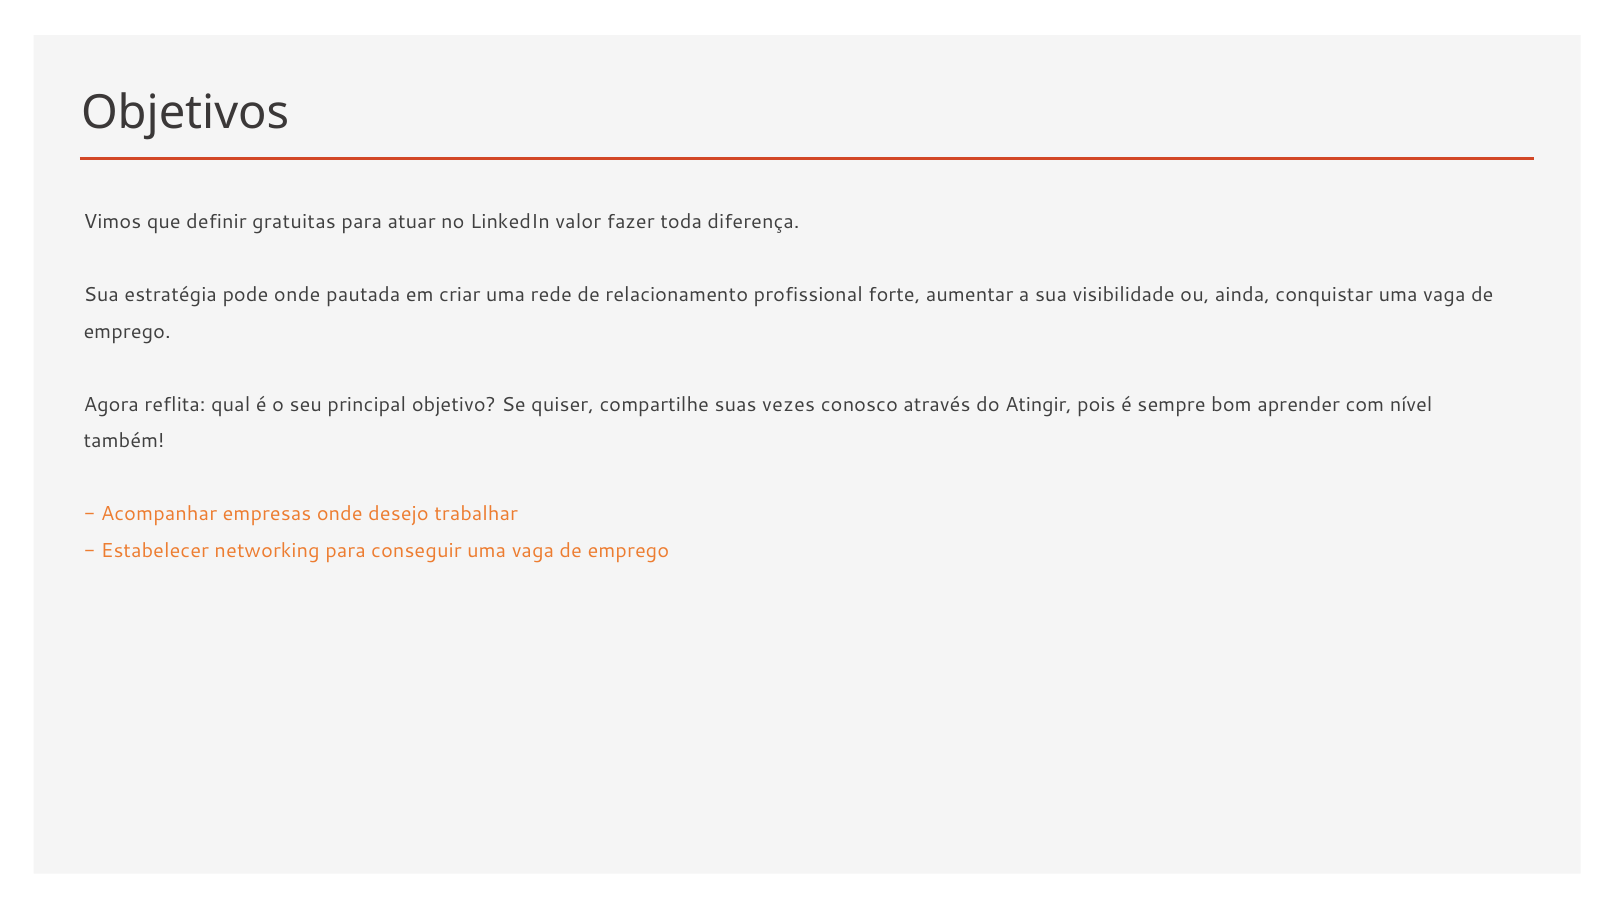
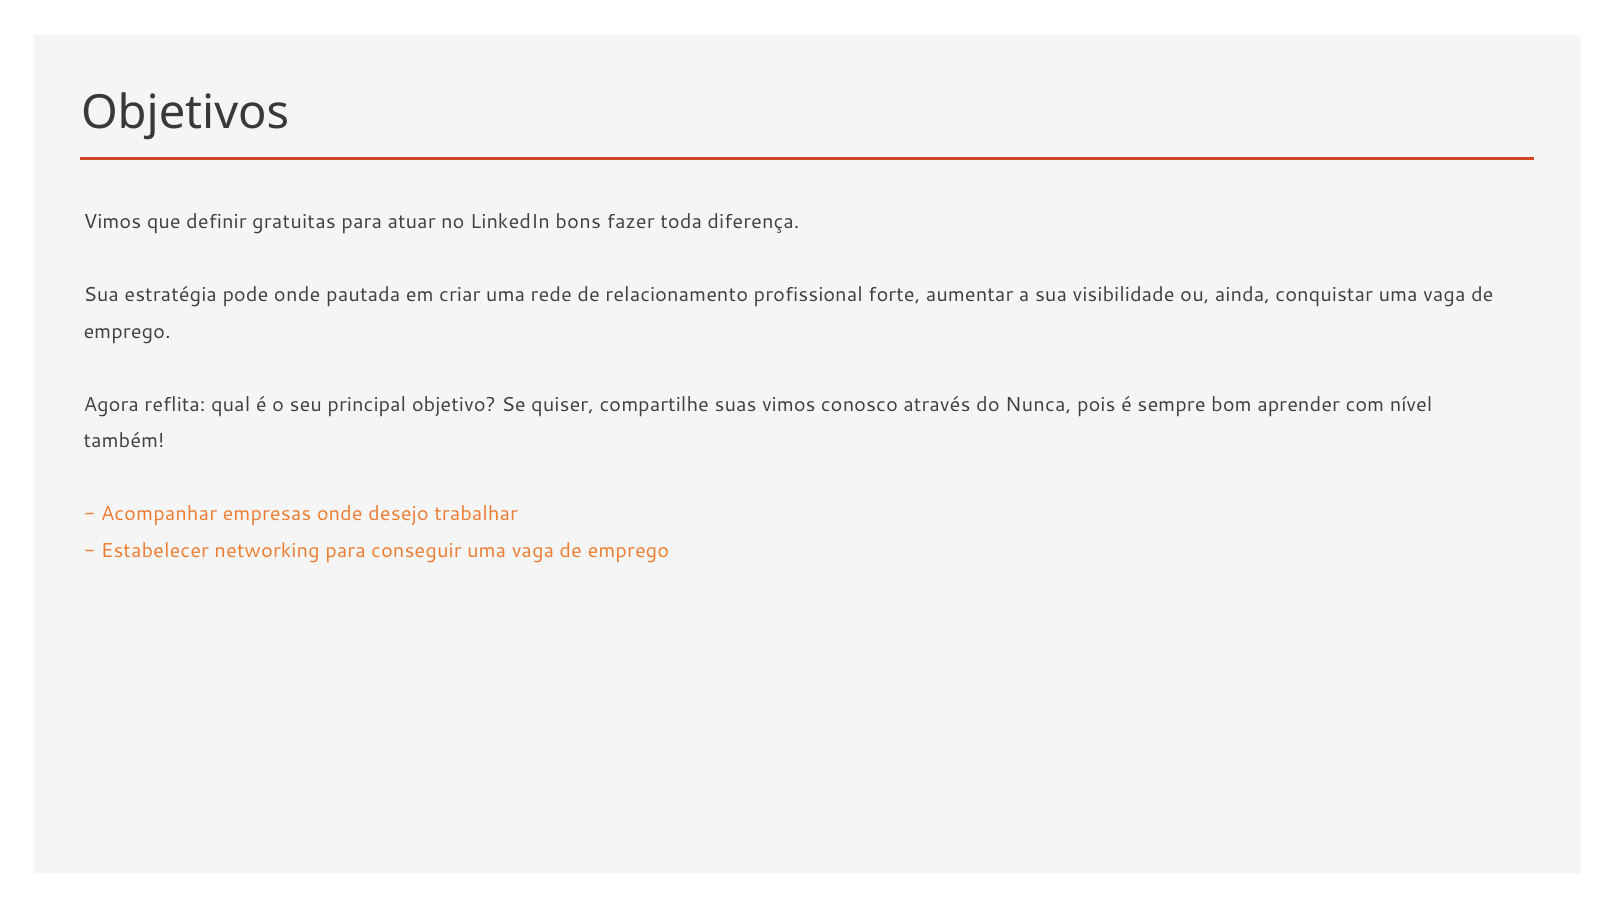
valor: valor -> bons
suas vezes: vezes -> vimos
Atingir: Atingir -> Nunca
